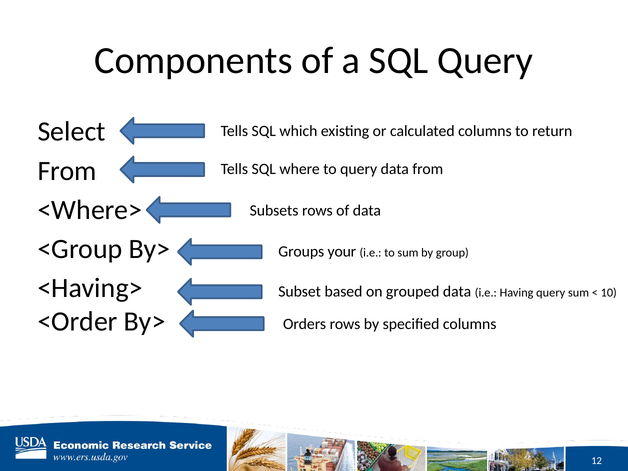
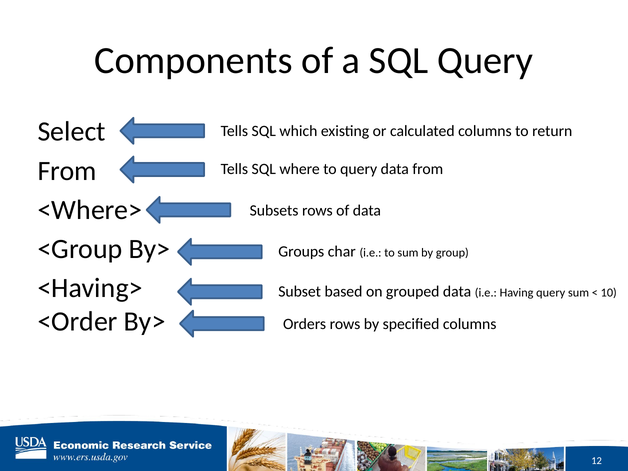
your: your -> char
